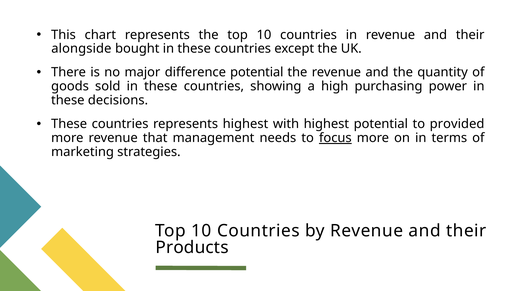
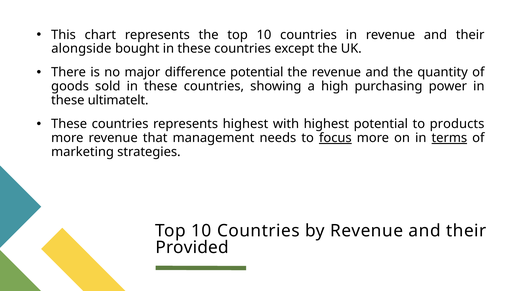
decisions: decisions -> ultimatelt
provided: provided -> products
terms underline: none -> present
Products: Products -> Provided
